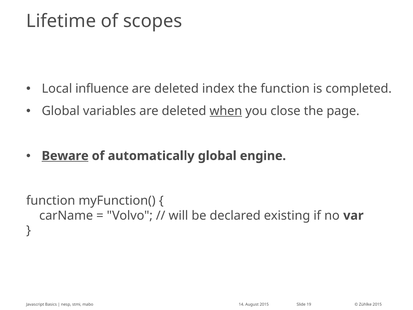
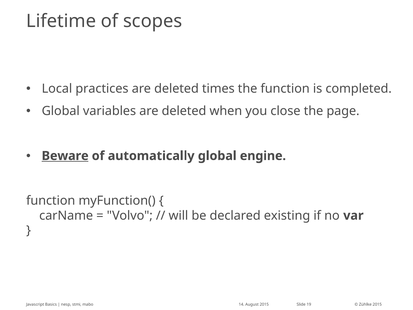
influence: influence -> practices
index: index -> times
when underline: present -> none
